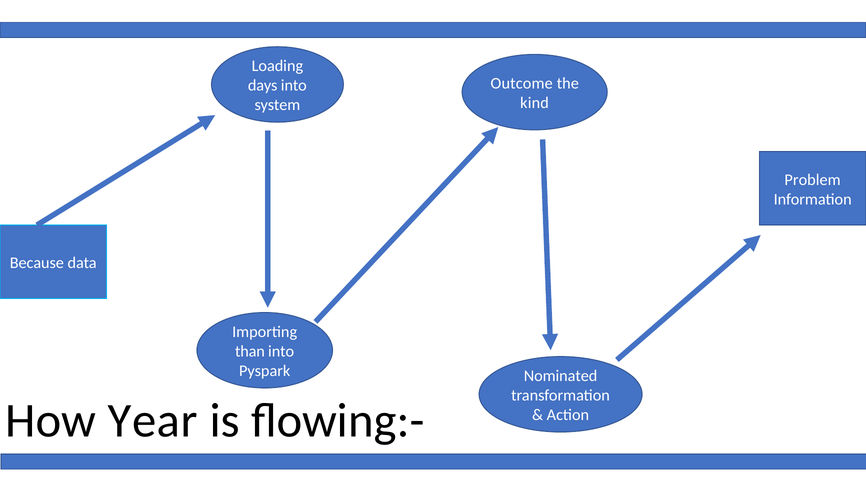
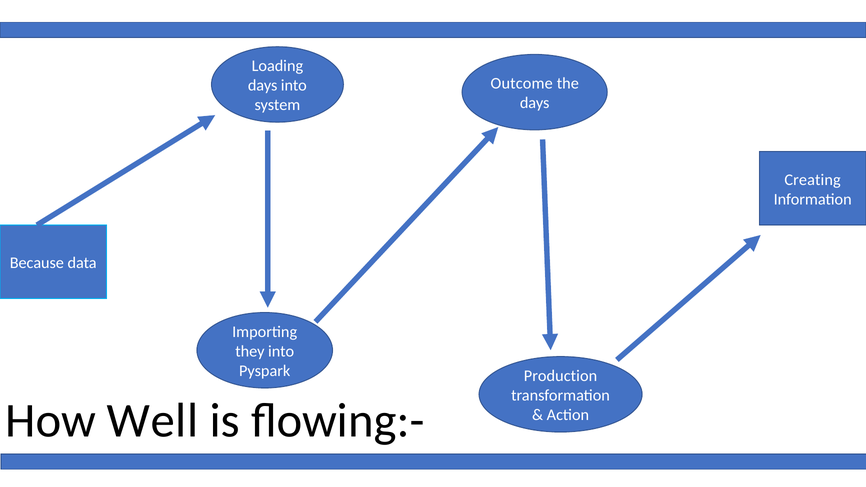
kind at (535, 103): kind -> days
Problem: Problem -> Creating
than: than -> they
Nominated: Nominated -> Production
Year: Year -> Well
